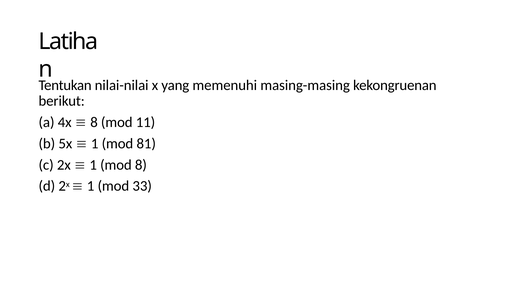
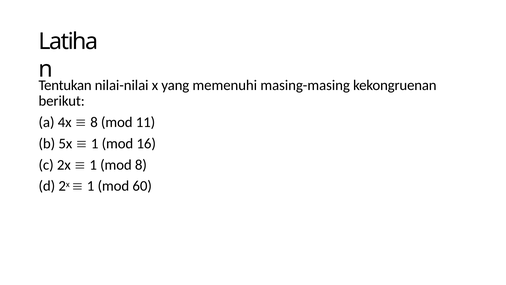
81: 81 -> 16
33: 33 -> 60
